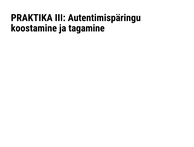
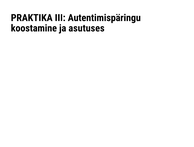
tagamine: tagamine -> asutuses
